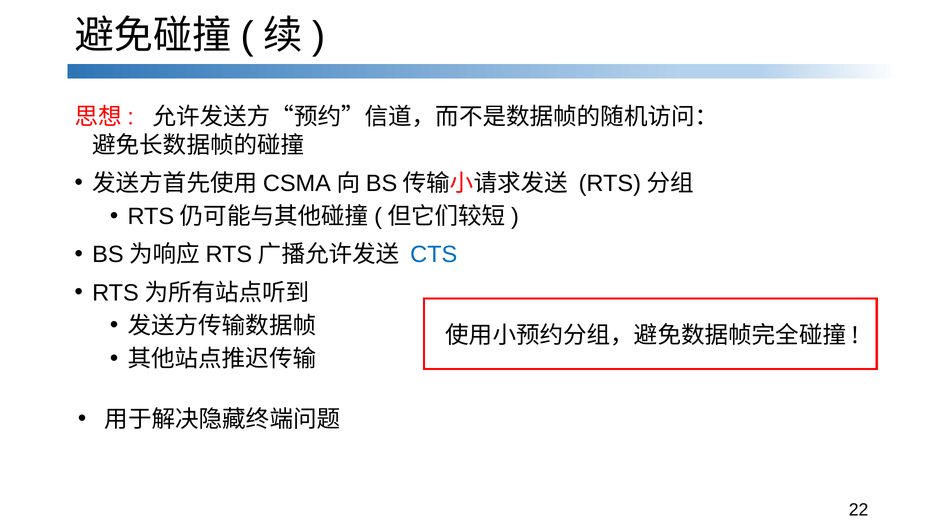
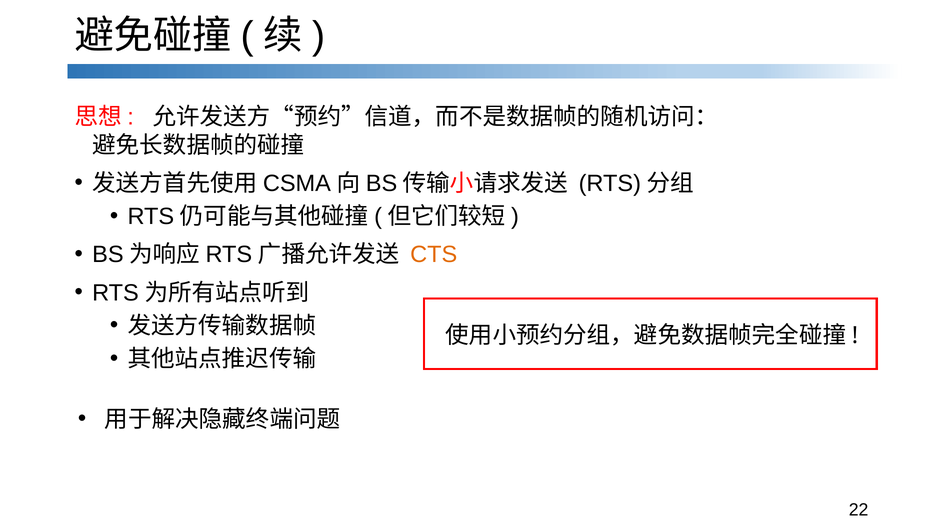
CTS colour: blue -> orange
